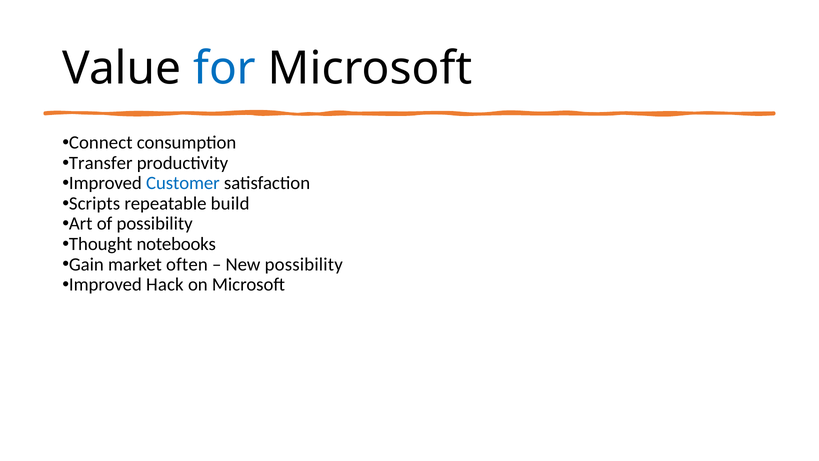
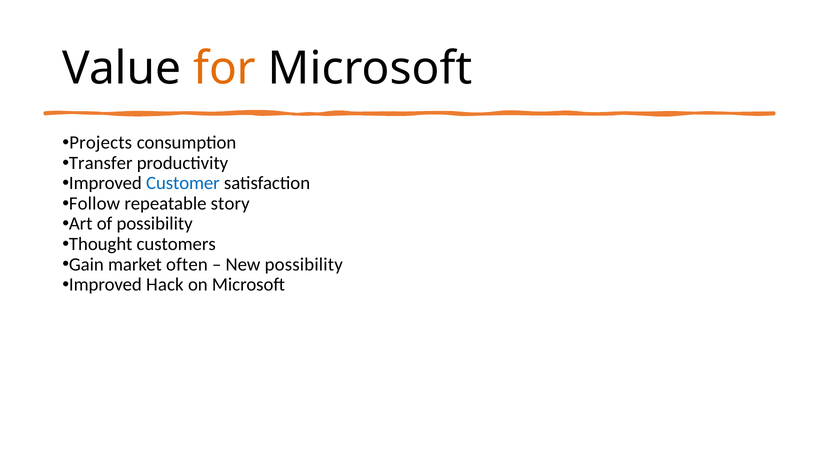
for colour: blue -> orange
Connect: Connect -> Projects
Scripts: Scripts -> Follow
build: build -> story
notebooks: notebooks -> customers
